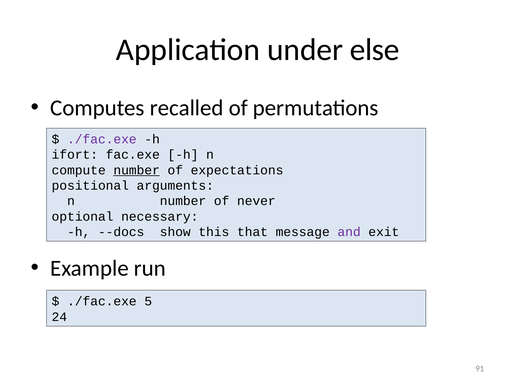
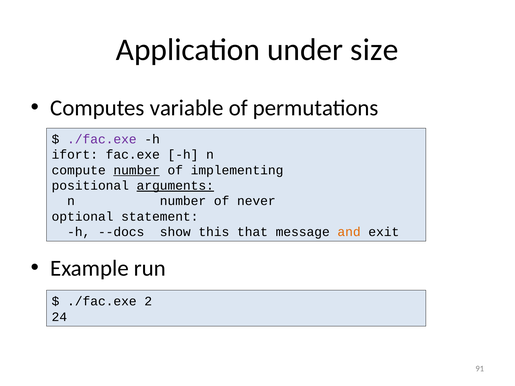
else: else -> size
recalled: recalled -> variable
expectations: expectations -> implementing
arguments underline: none -> present
necessary: necessary -> statement
and colour: purple -> orange
5: 5 -> 2
